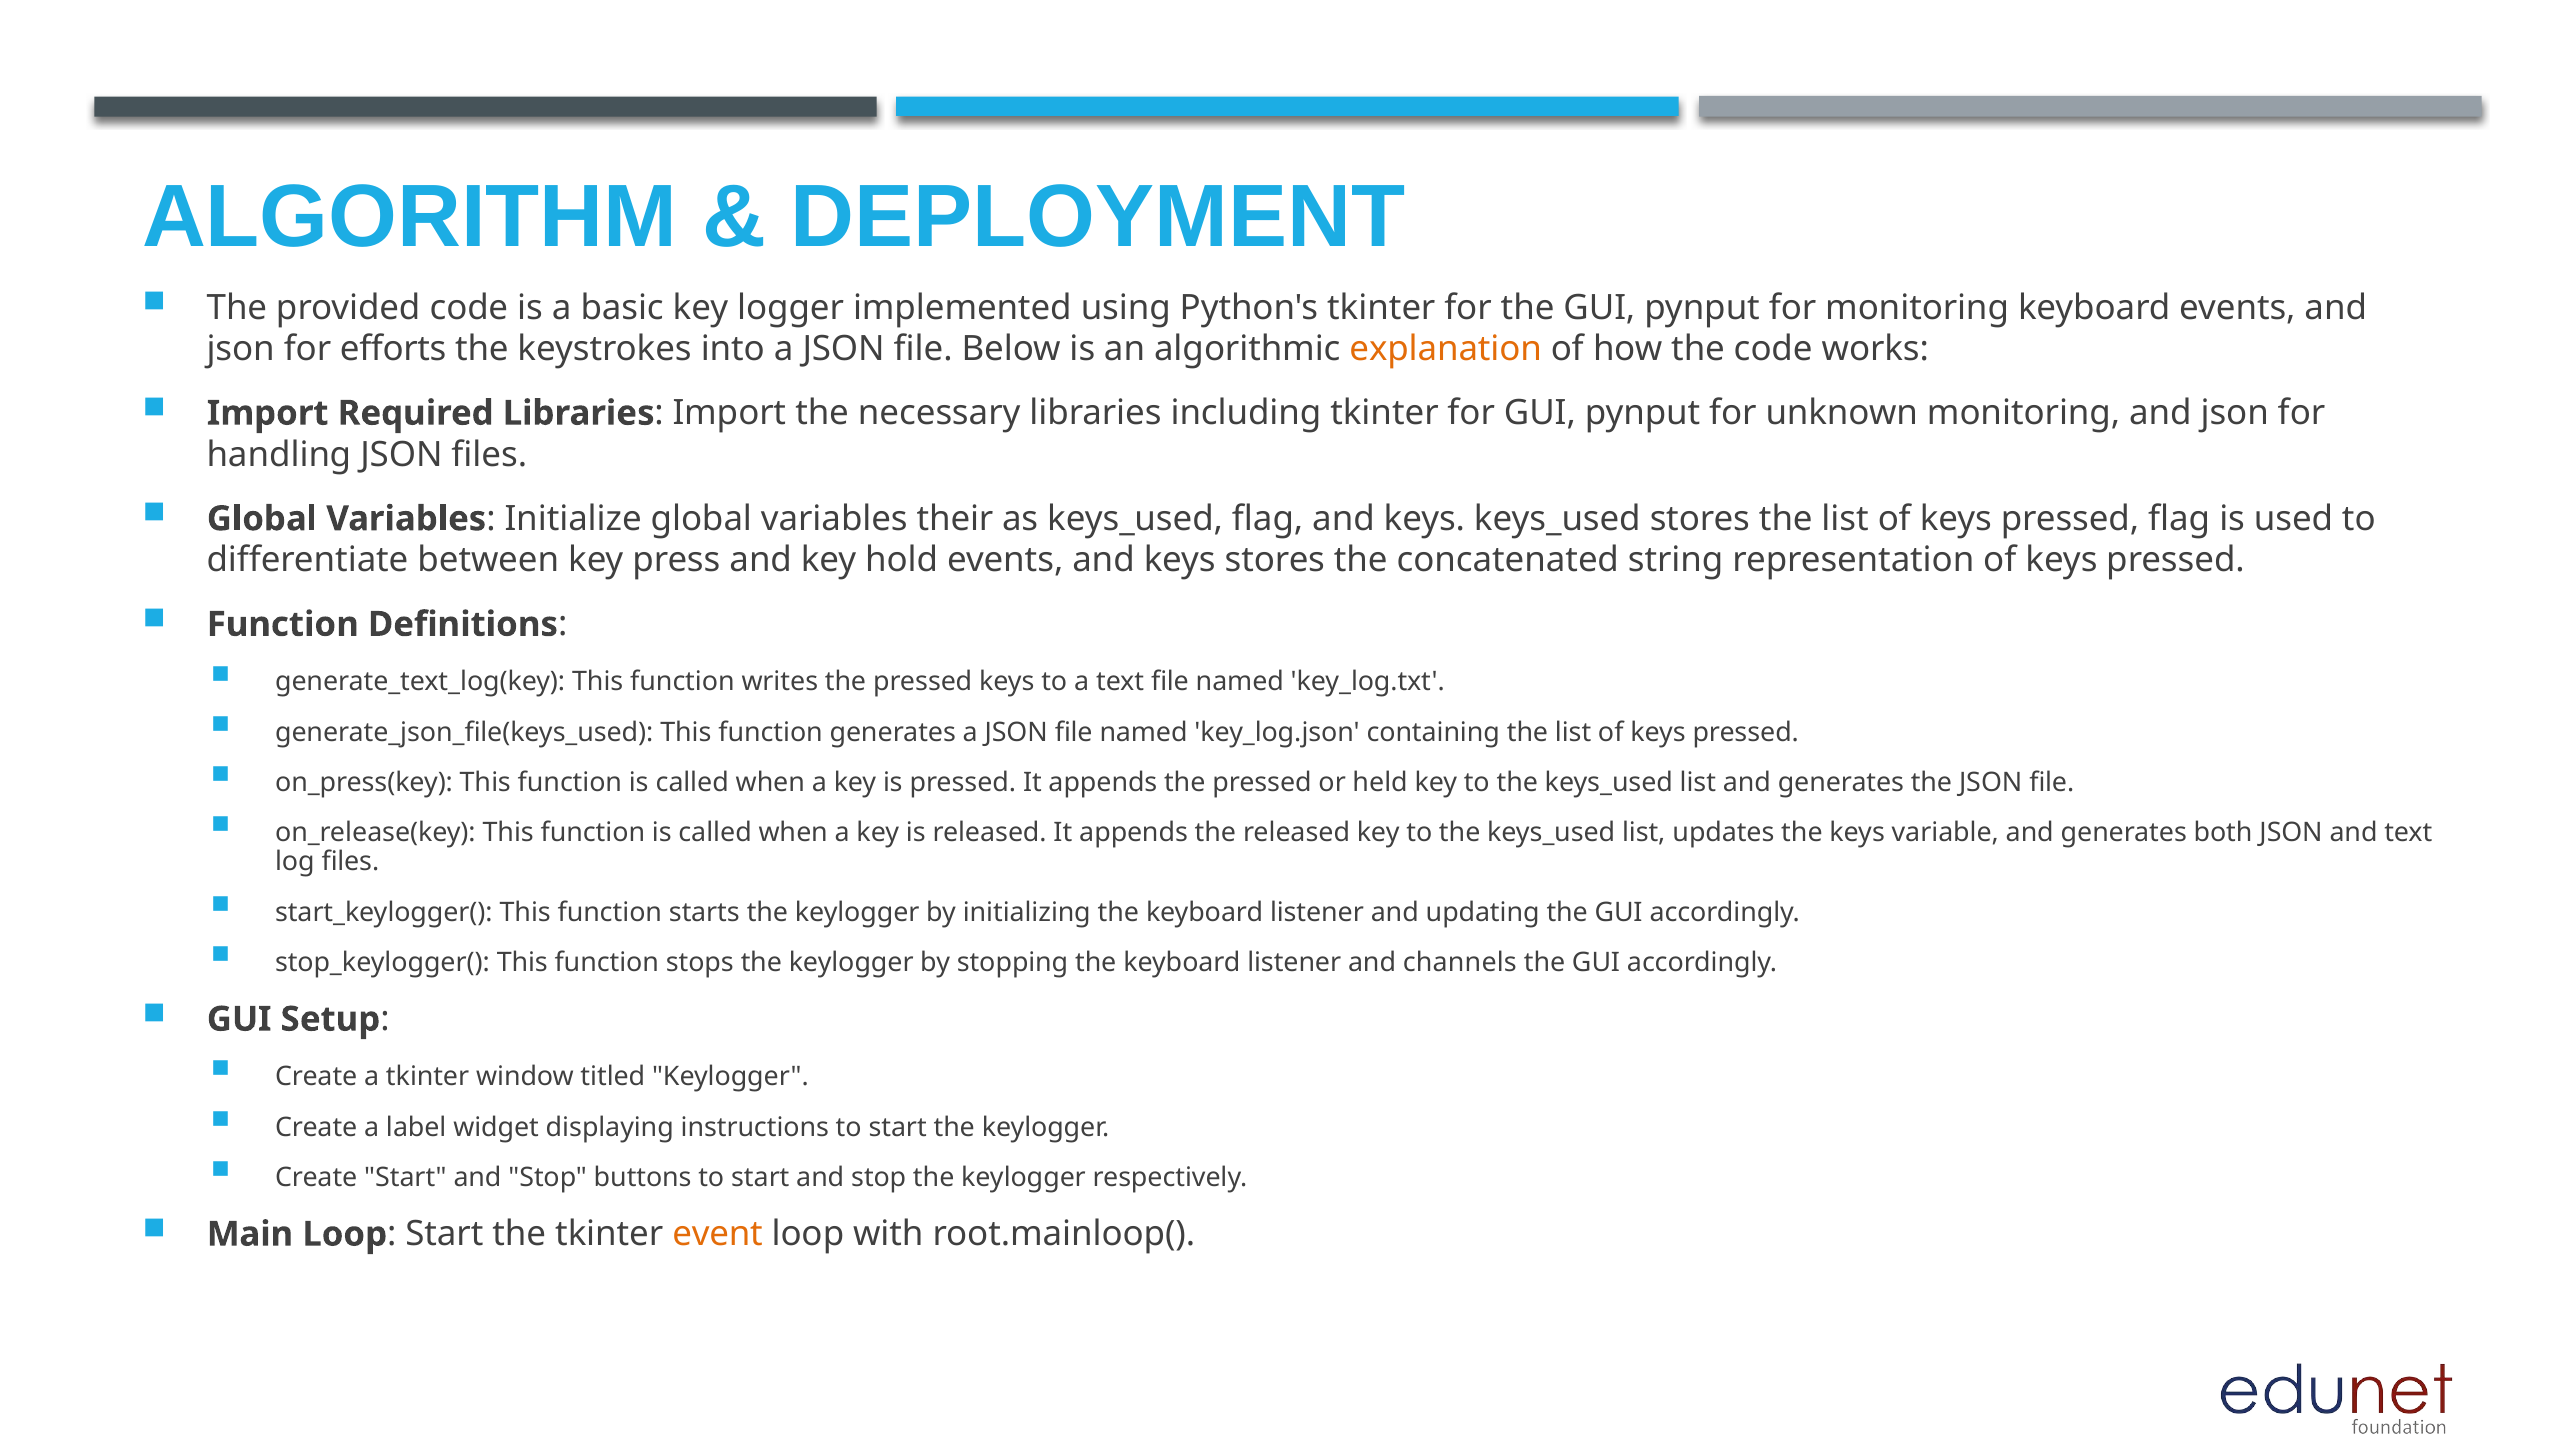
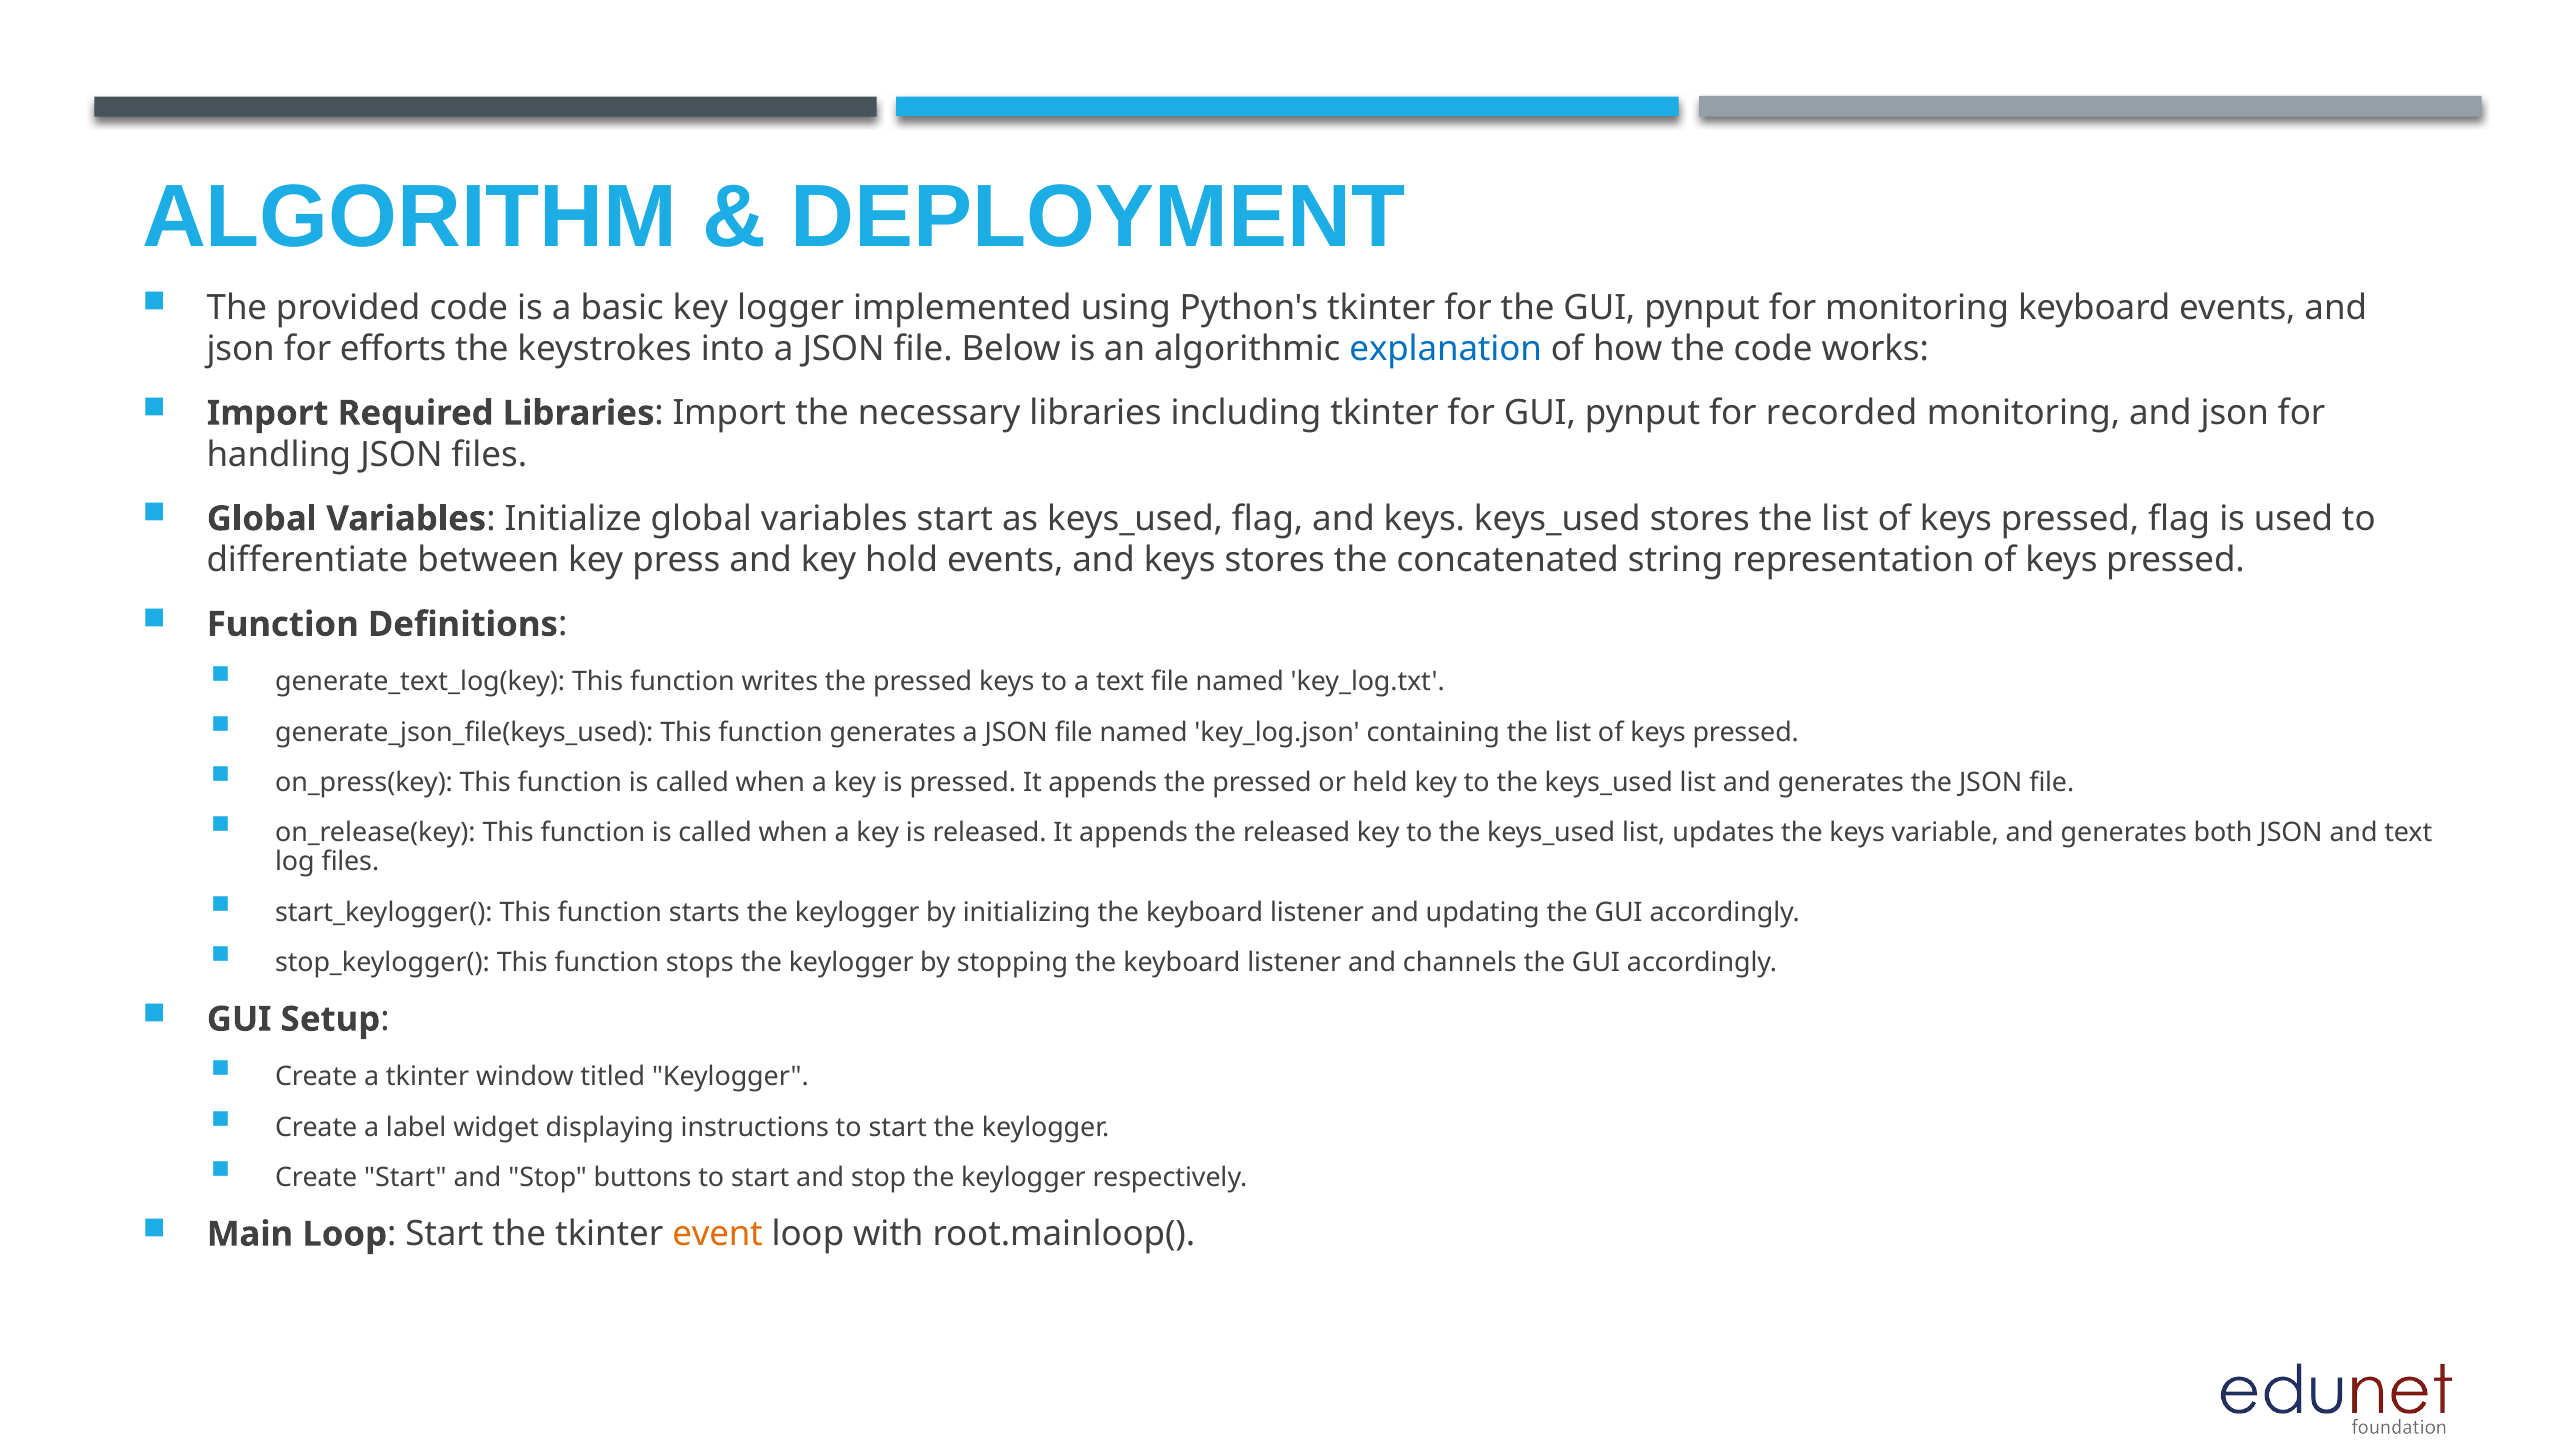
explanation colour: orange -> blue
unknown: unknown -> recorded
variables their: their -> start
